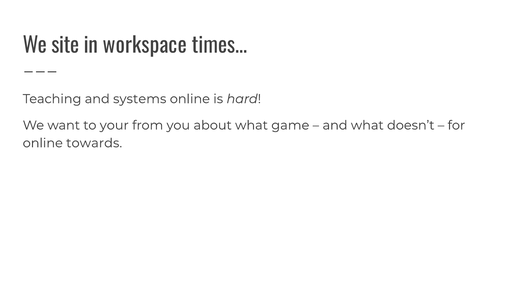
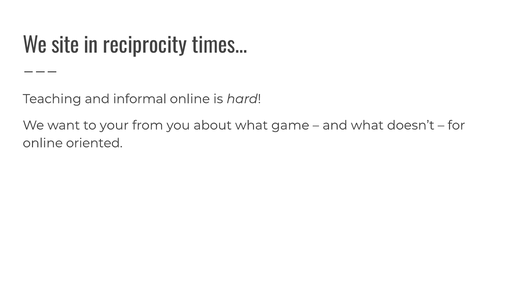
workspace: workspace -> reciprocity
systems: systems -> informal
towards: towards -> oriented
